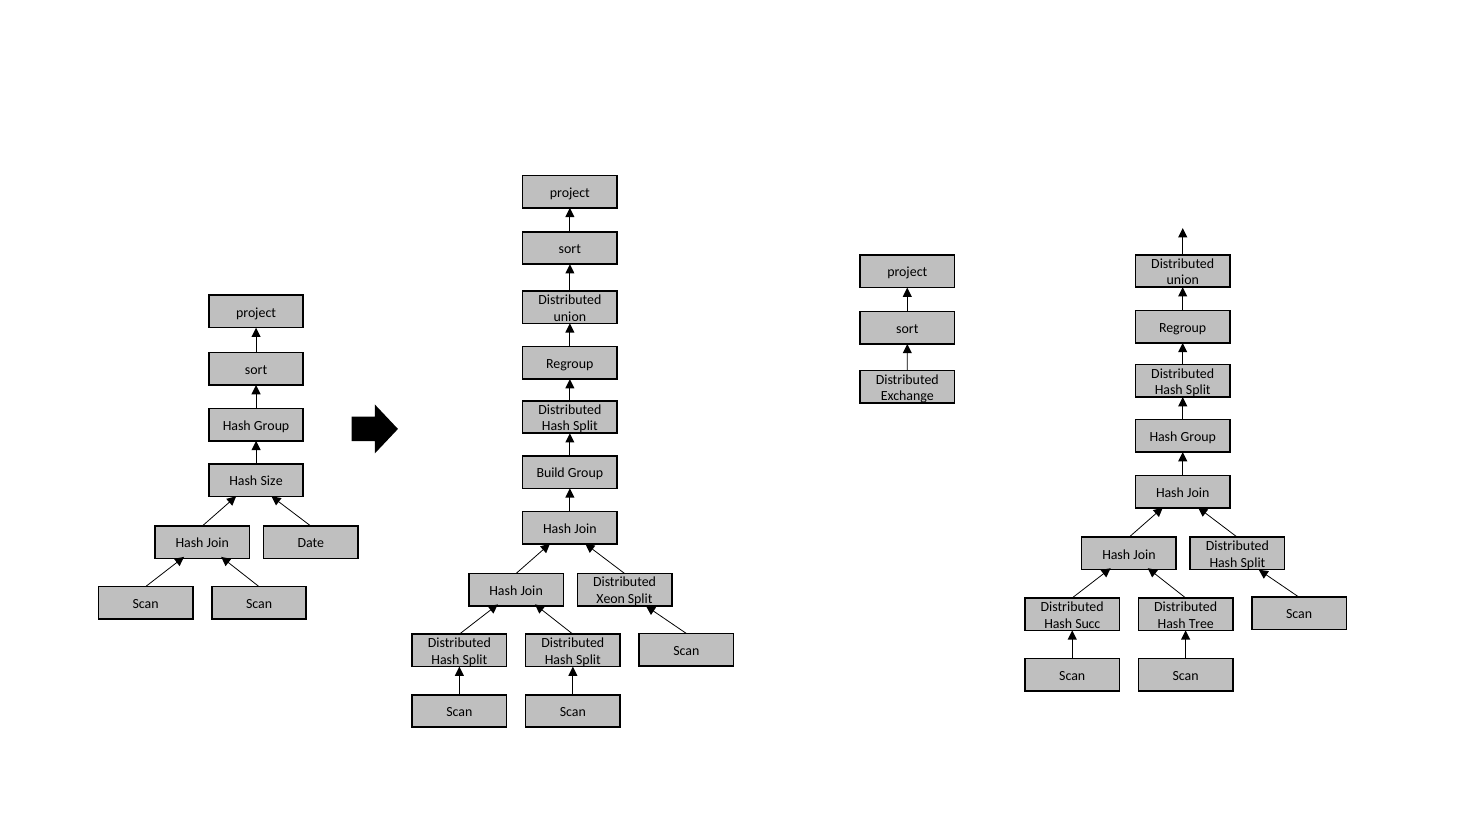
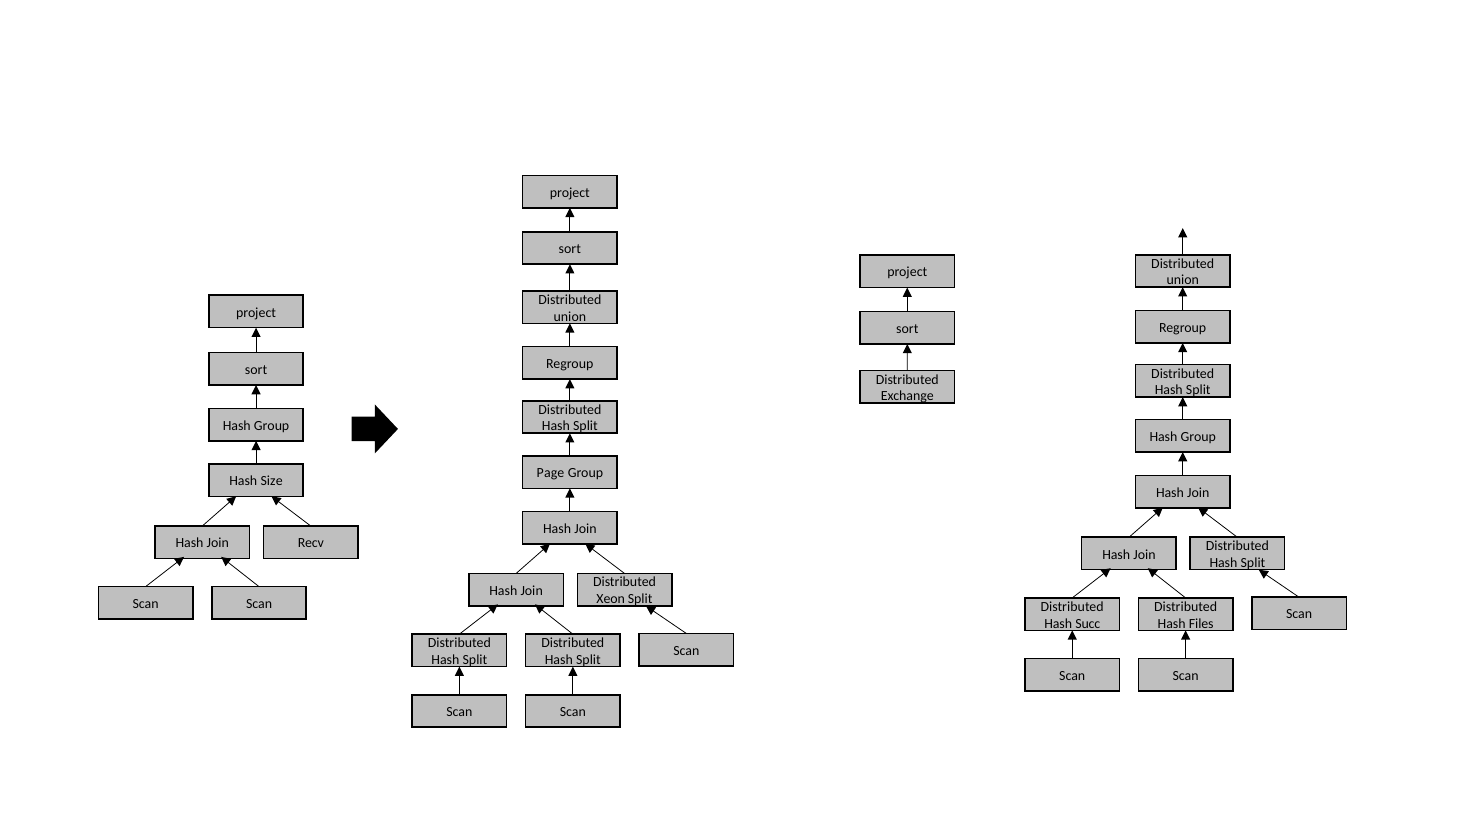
Build: Build -> Page
Date: Date -> Recv
Tree: Tree -> Files
